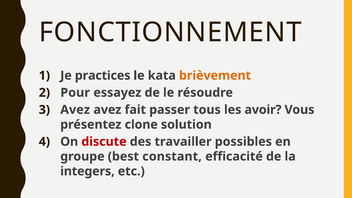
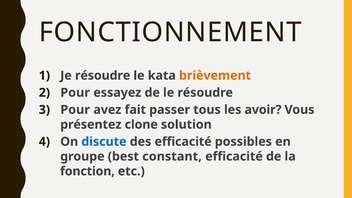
Je practices: practices -> résoudre
Avez at (75, 110): Avez -> Pour
discute colour: red -> blue
des travailler: travailler -> efficacité
integers: integers -> fonction
